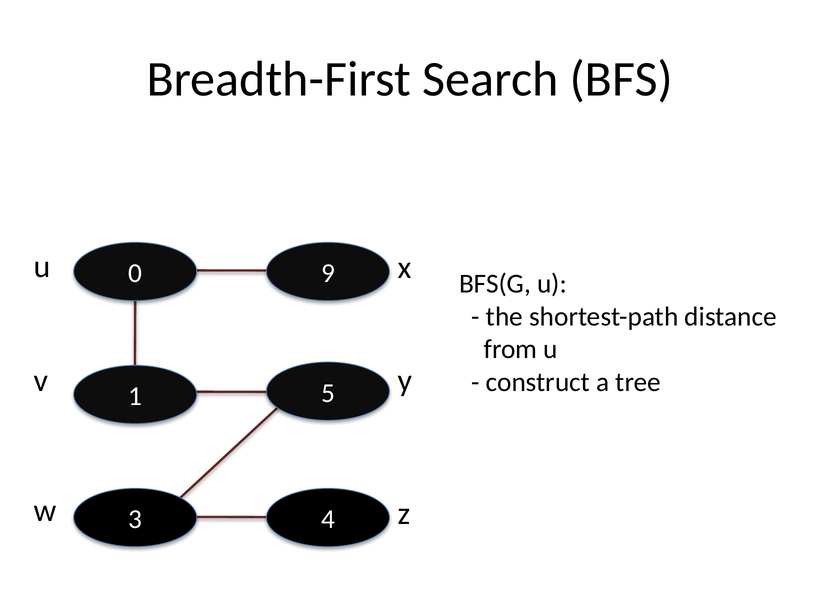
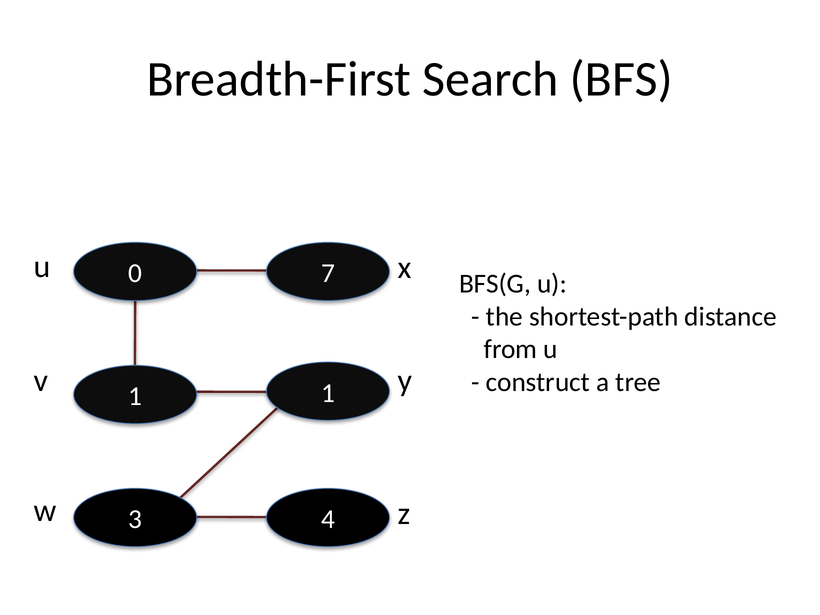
9: 9 -> 7
v 5: 5 -> 1
